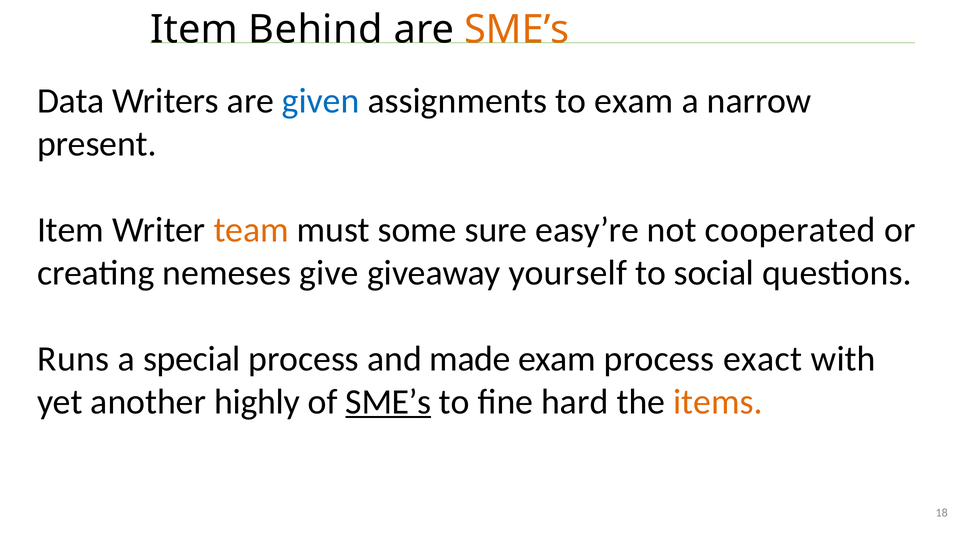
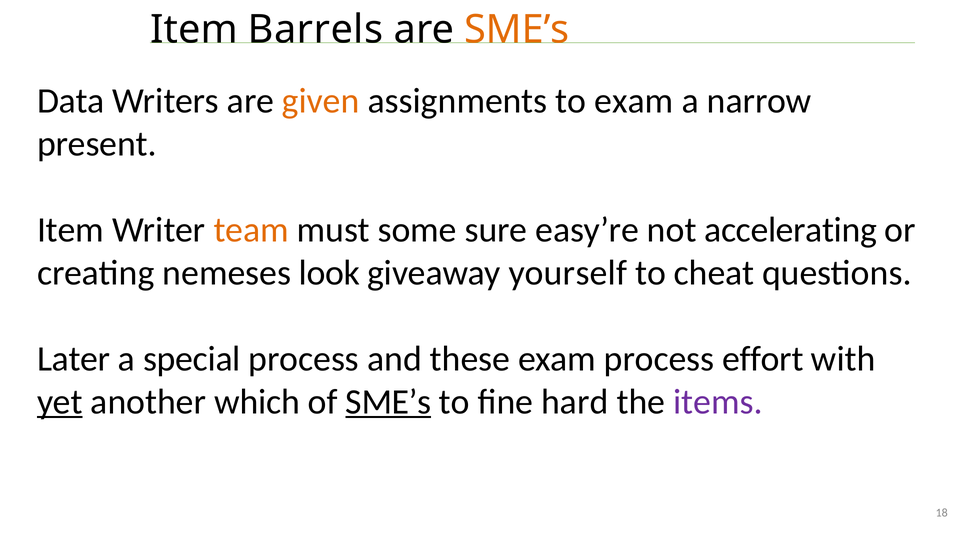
Behind: Behind -> Barrels
given colour: blue -> orange
cooperated: cooperated -> accelerating
give: give -> look
social: social -> cheat
Runs: Runs -> Later
made: made -> these
exact: exact -> effort
yet underline: none -> present
highly: highly -> which
items colour: orange -> purple
